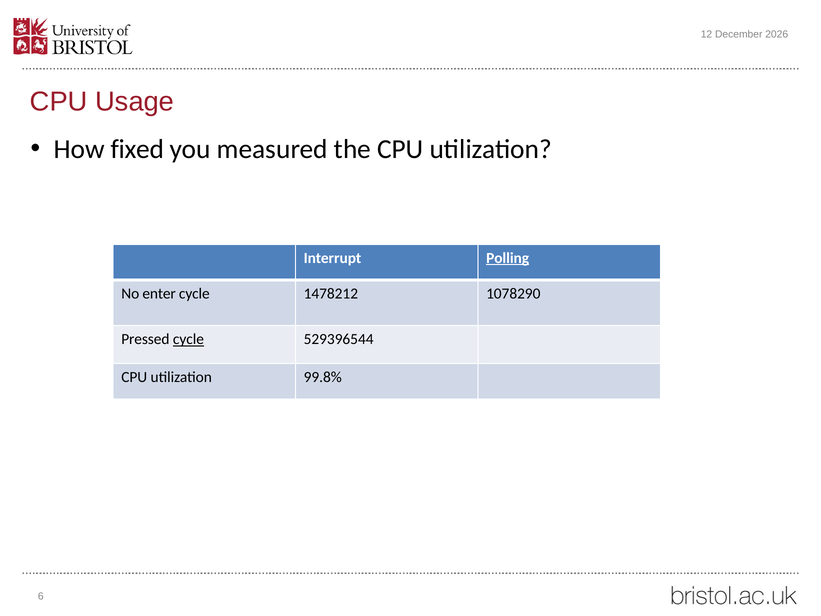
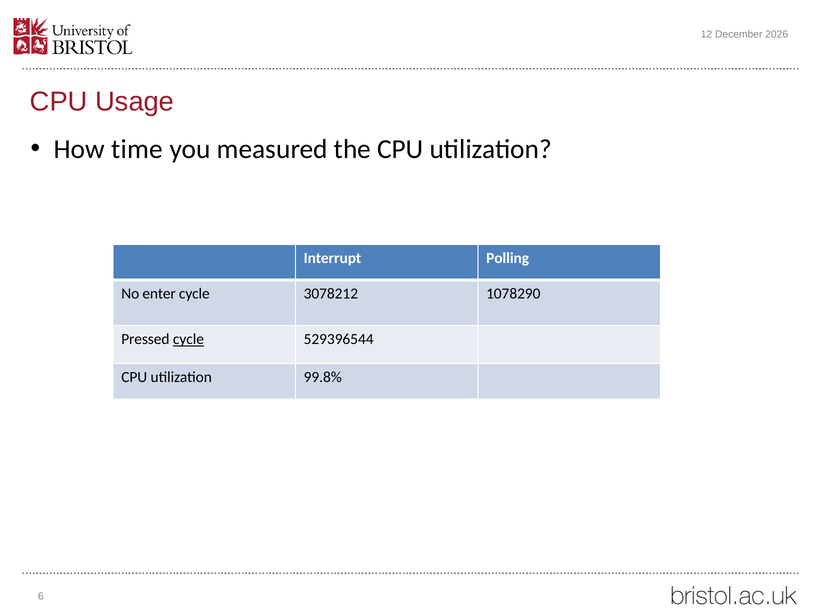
fixed: fixed -> time
Polling underline: present -> none
1478212: 1478212 -> 3078212
